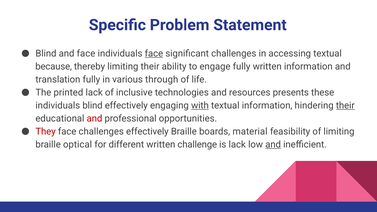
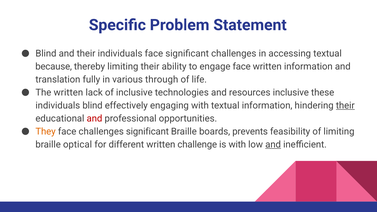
and face: face -> their
face at (154, 53) underline: present -> none
engage fully: fully -> face
The printed: printed -> written
resources presents: presents -> inclusive
with at (200, 105) underline: present -> none
They colour: red -> orange
challenges effectively: effectively -> significant
material: material -> prevents
is lack: lack -> with
